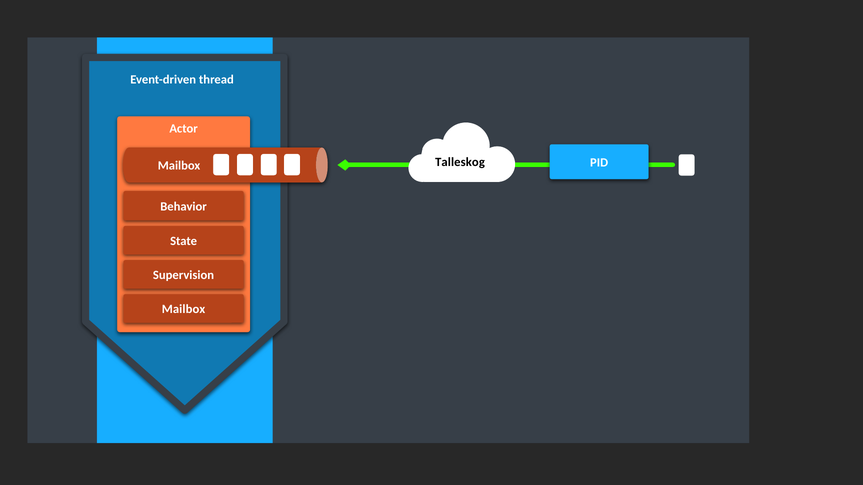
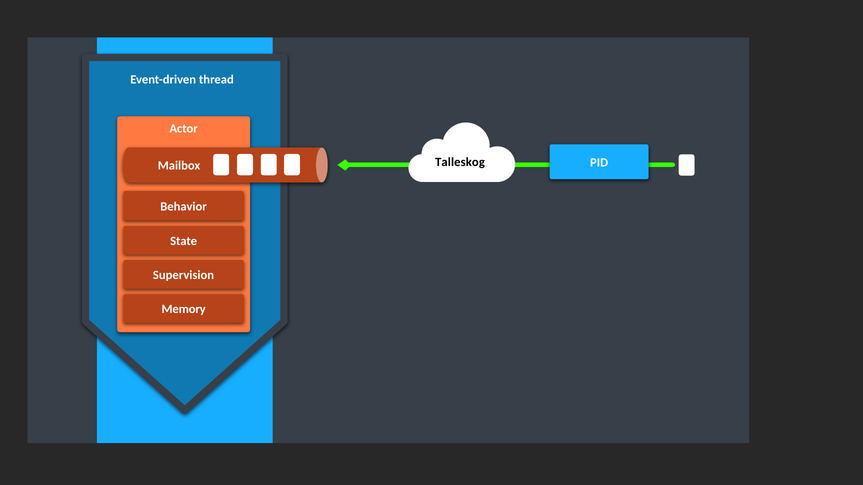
Mailbox at (183, 310): Mailbox -> Memory
